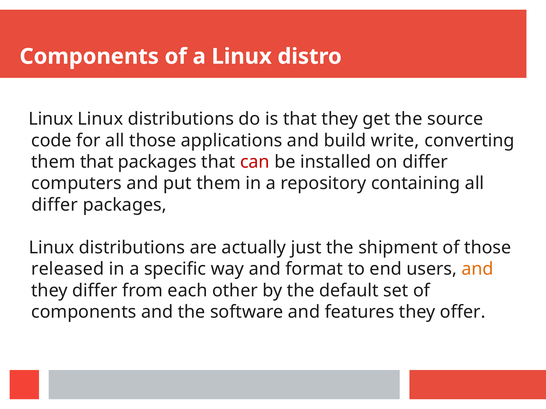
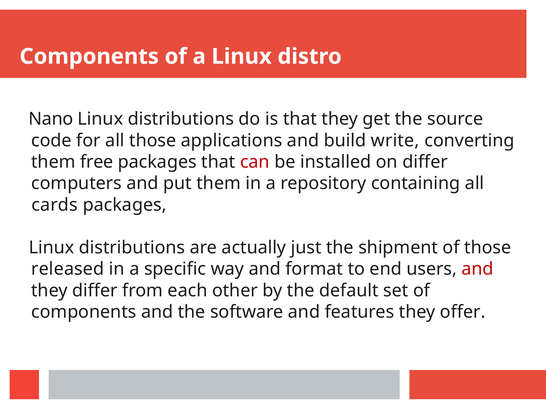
Linux at (51, 119): Linux -> Nano
them that: that -> free
differ at (55, 205): differ -> cards
and at (478, 269) colour: orange -> red
